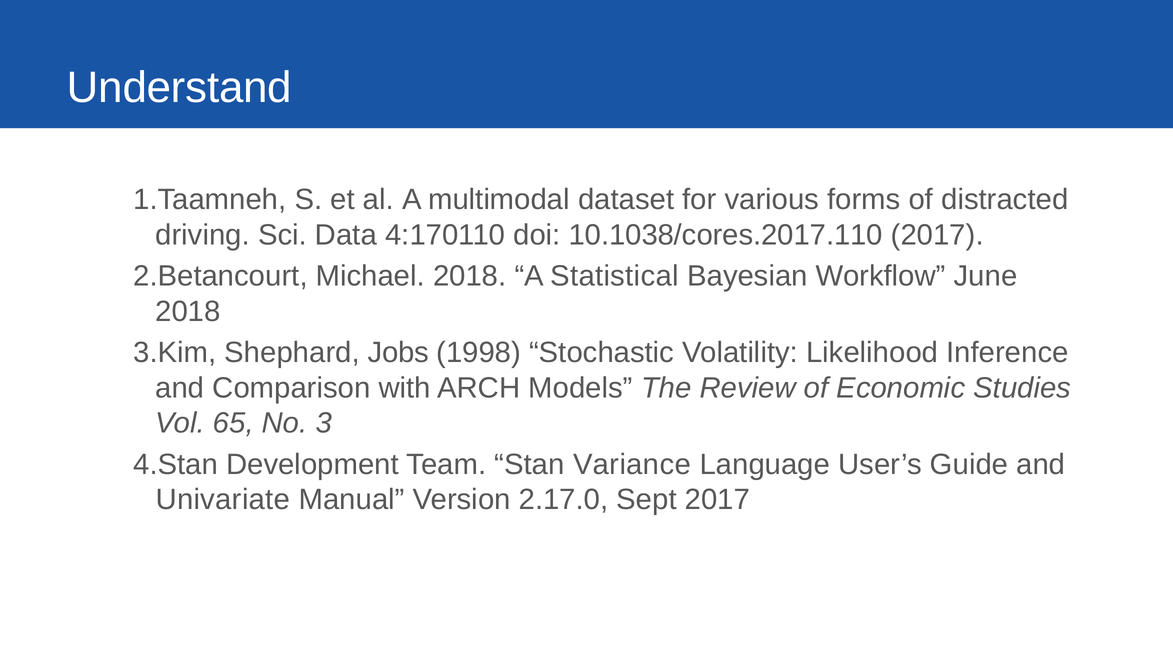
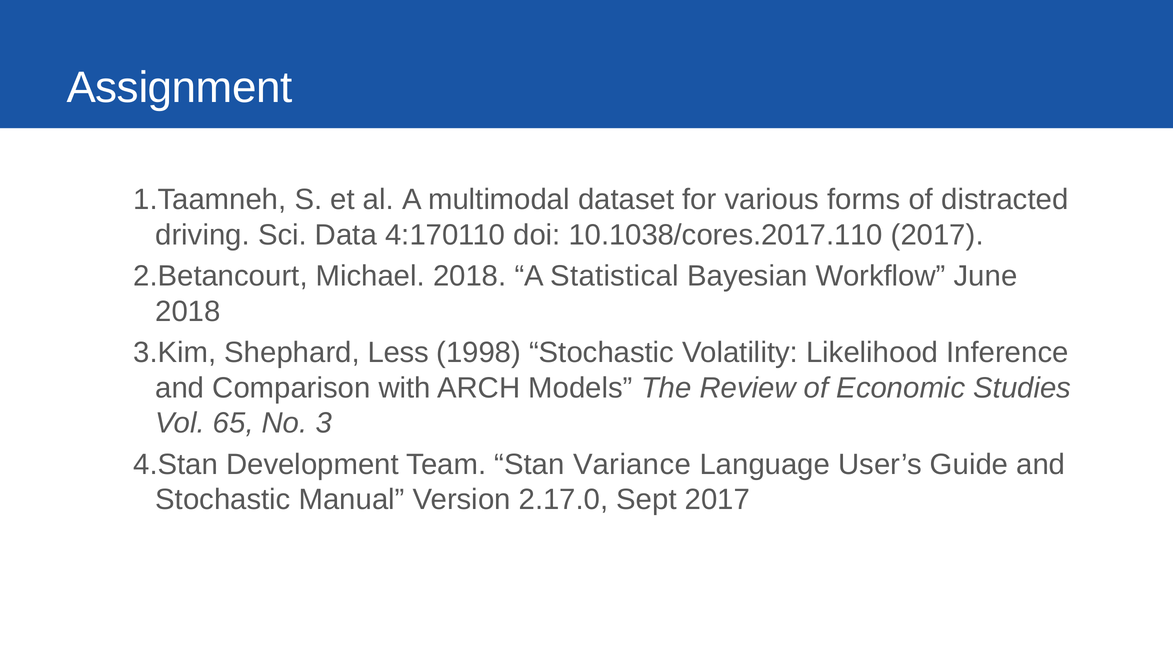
Understand: Understand -> Assignment
Jobs: Jobs -> Less
Univariate at (223, 499): Univariate -> Stochastic
